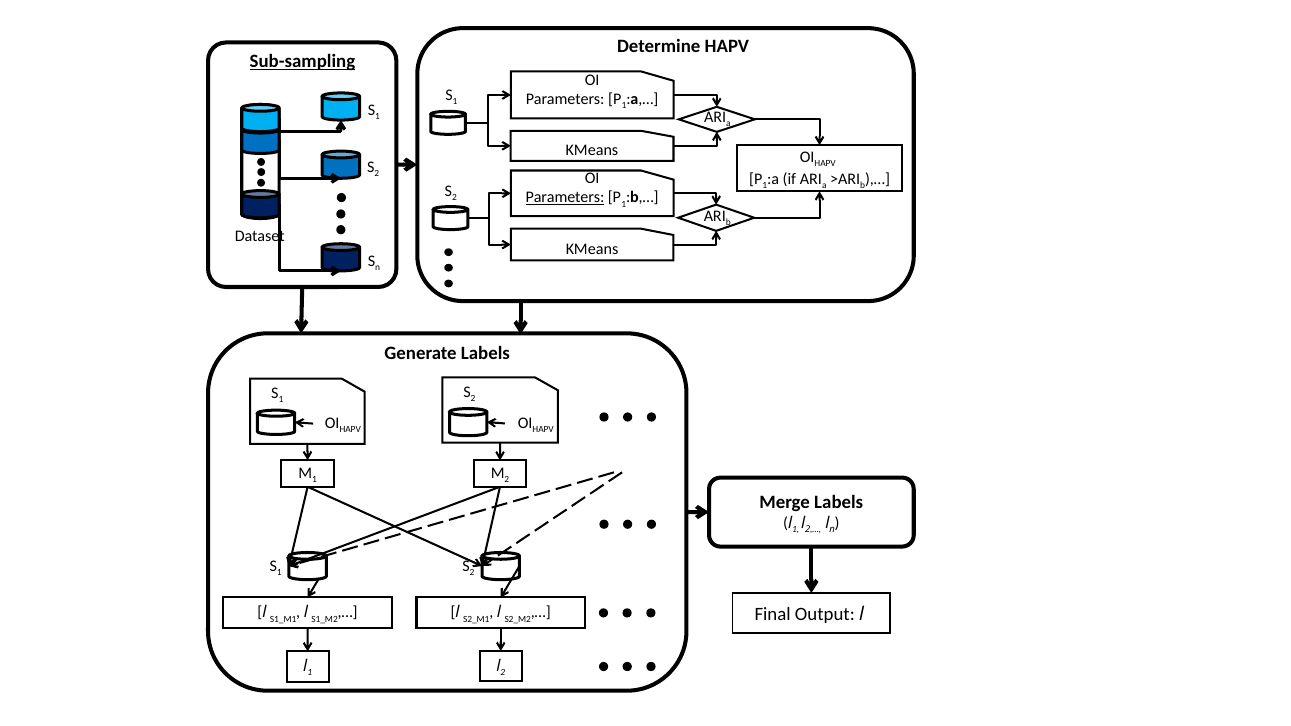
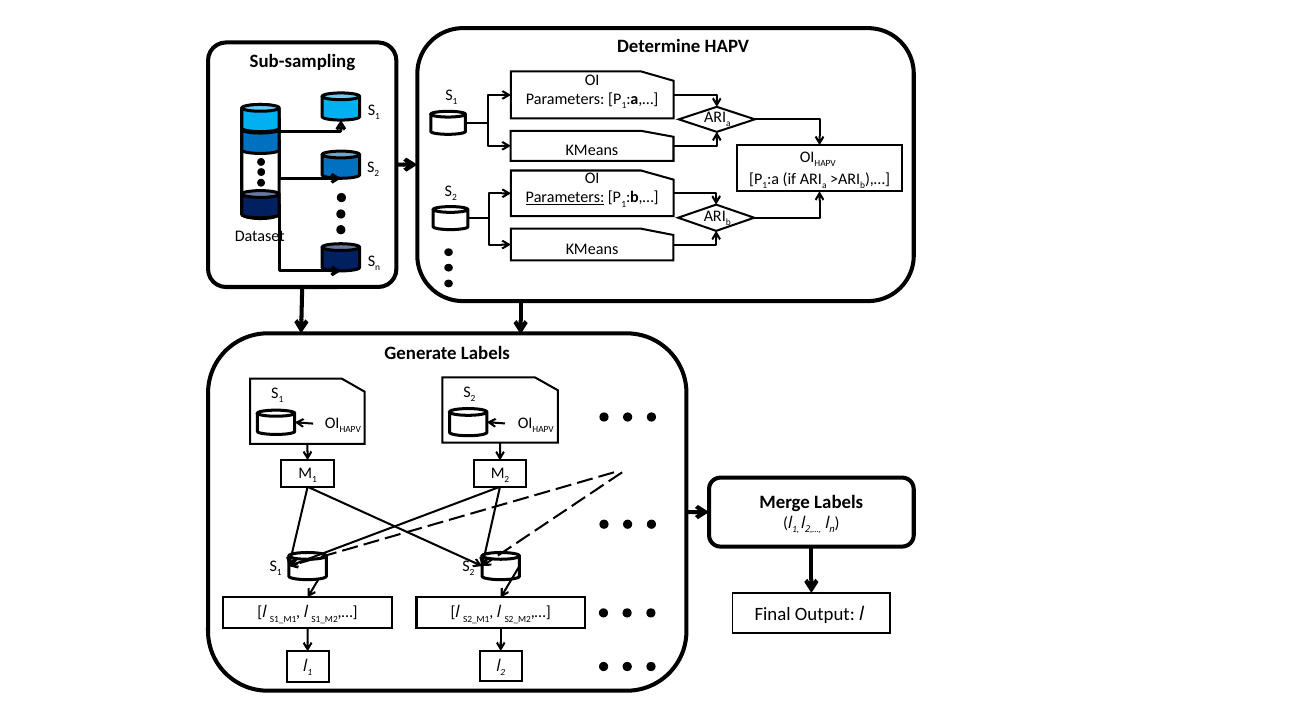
Sub-sampling underline: present -> none
